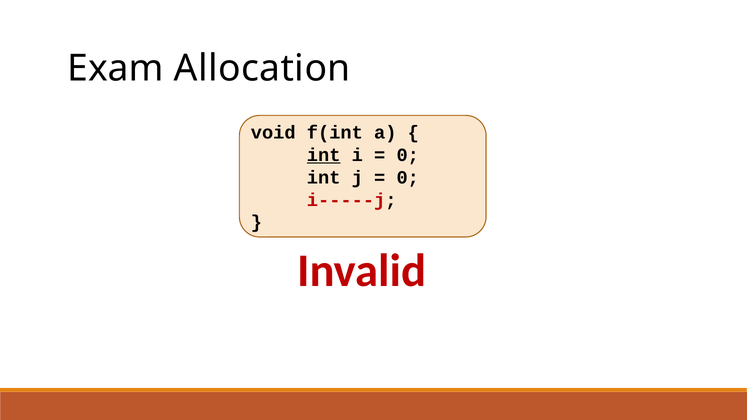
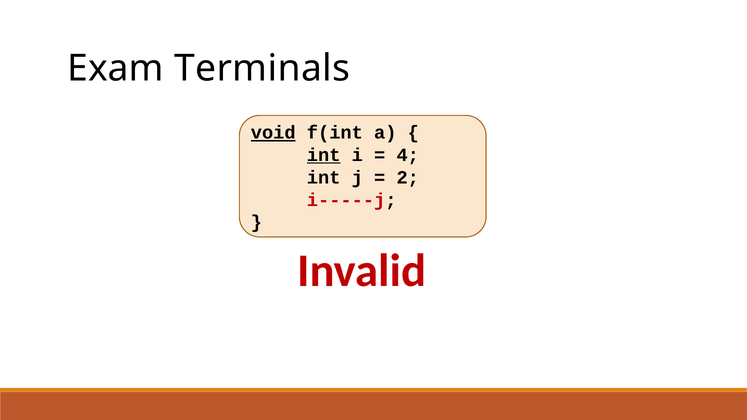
Allocation: Allocation -> Terminals
void underline: none -> present
0 at (408, 155): 0 -> 4
0 at (408, 178): 0 -> 2
